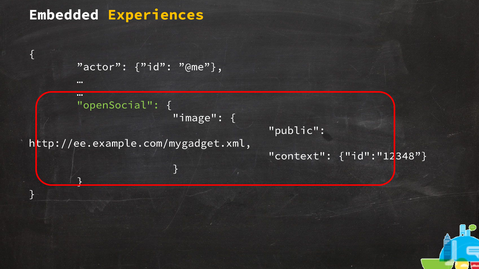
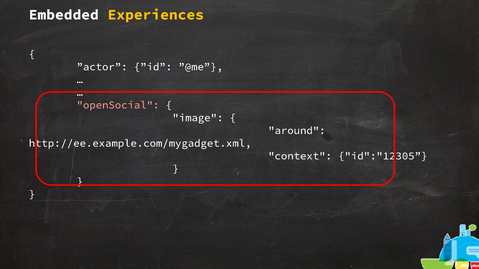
openSocial colour: light green -> pink
public: public -> around
id":"12348: id":"12348 -> id":"12305
